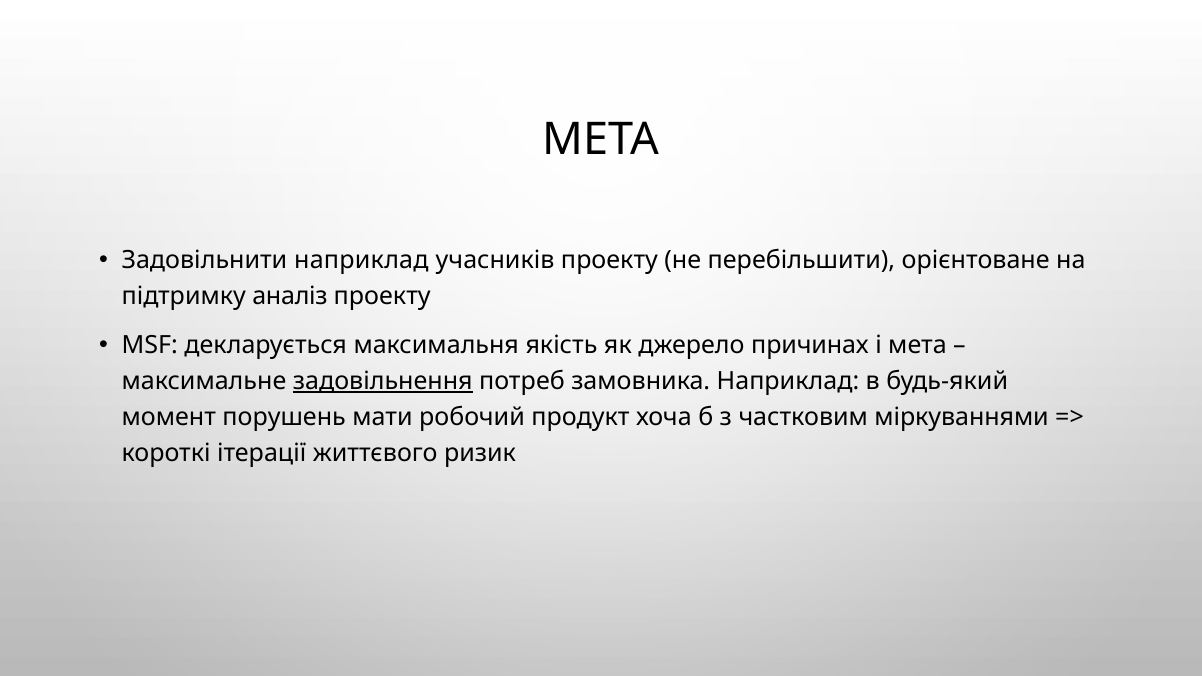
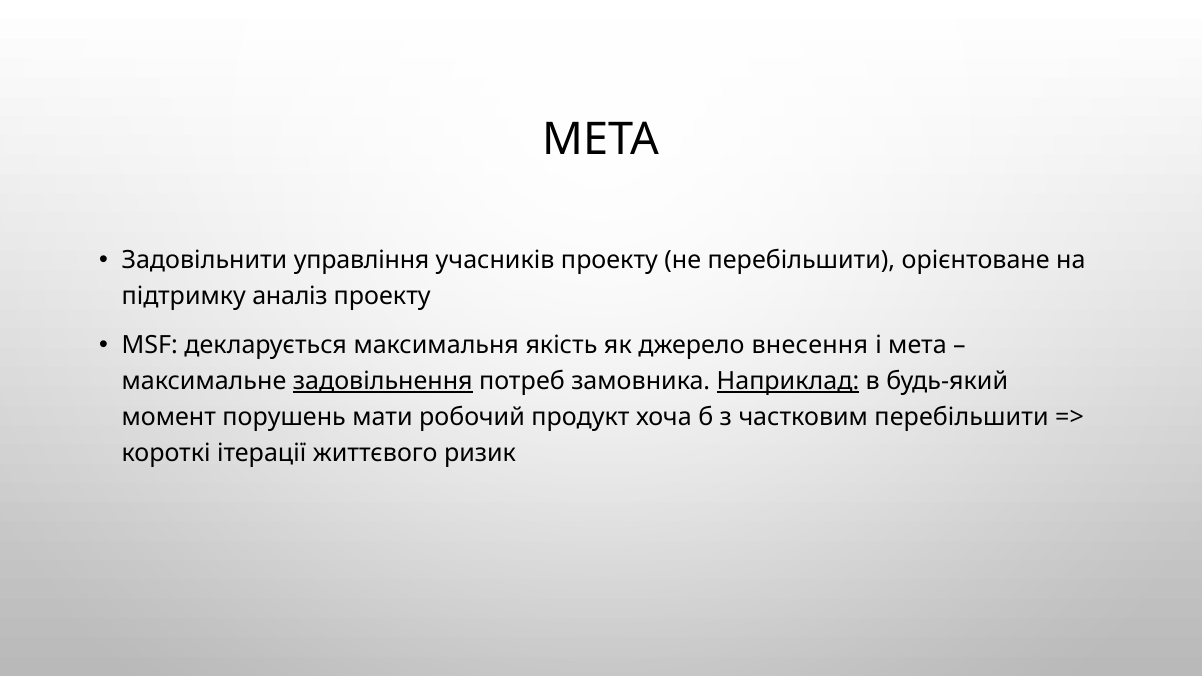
Задовільнити наприклад: наприклад -> управління
причинах: причинах -> внесення
Наприклад at (788, 382) underline: none -> present
частковим міркуваннями: міркуваннями -> перебільшити
